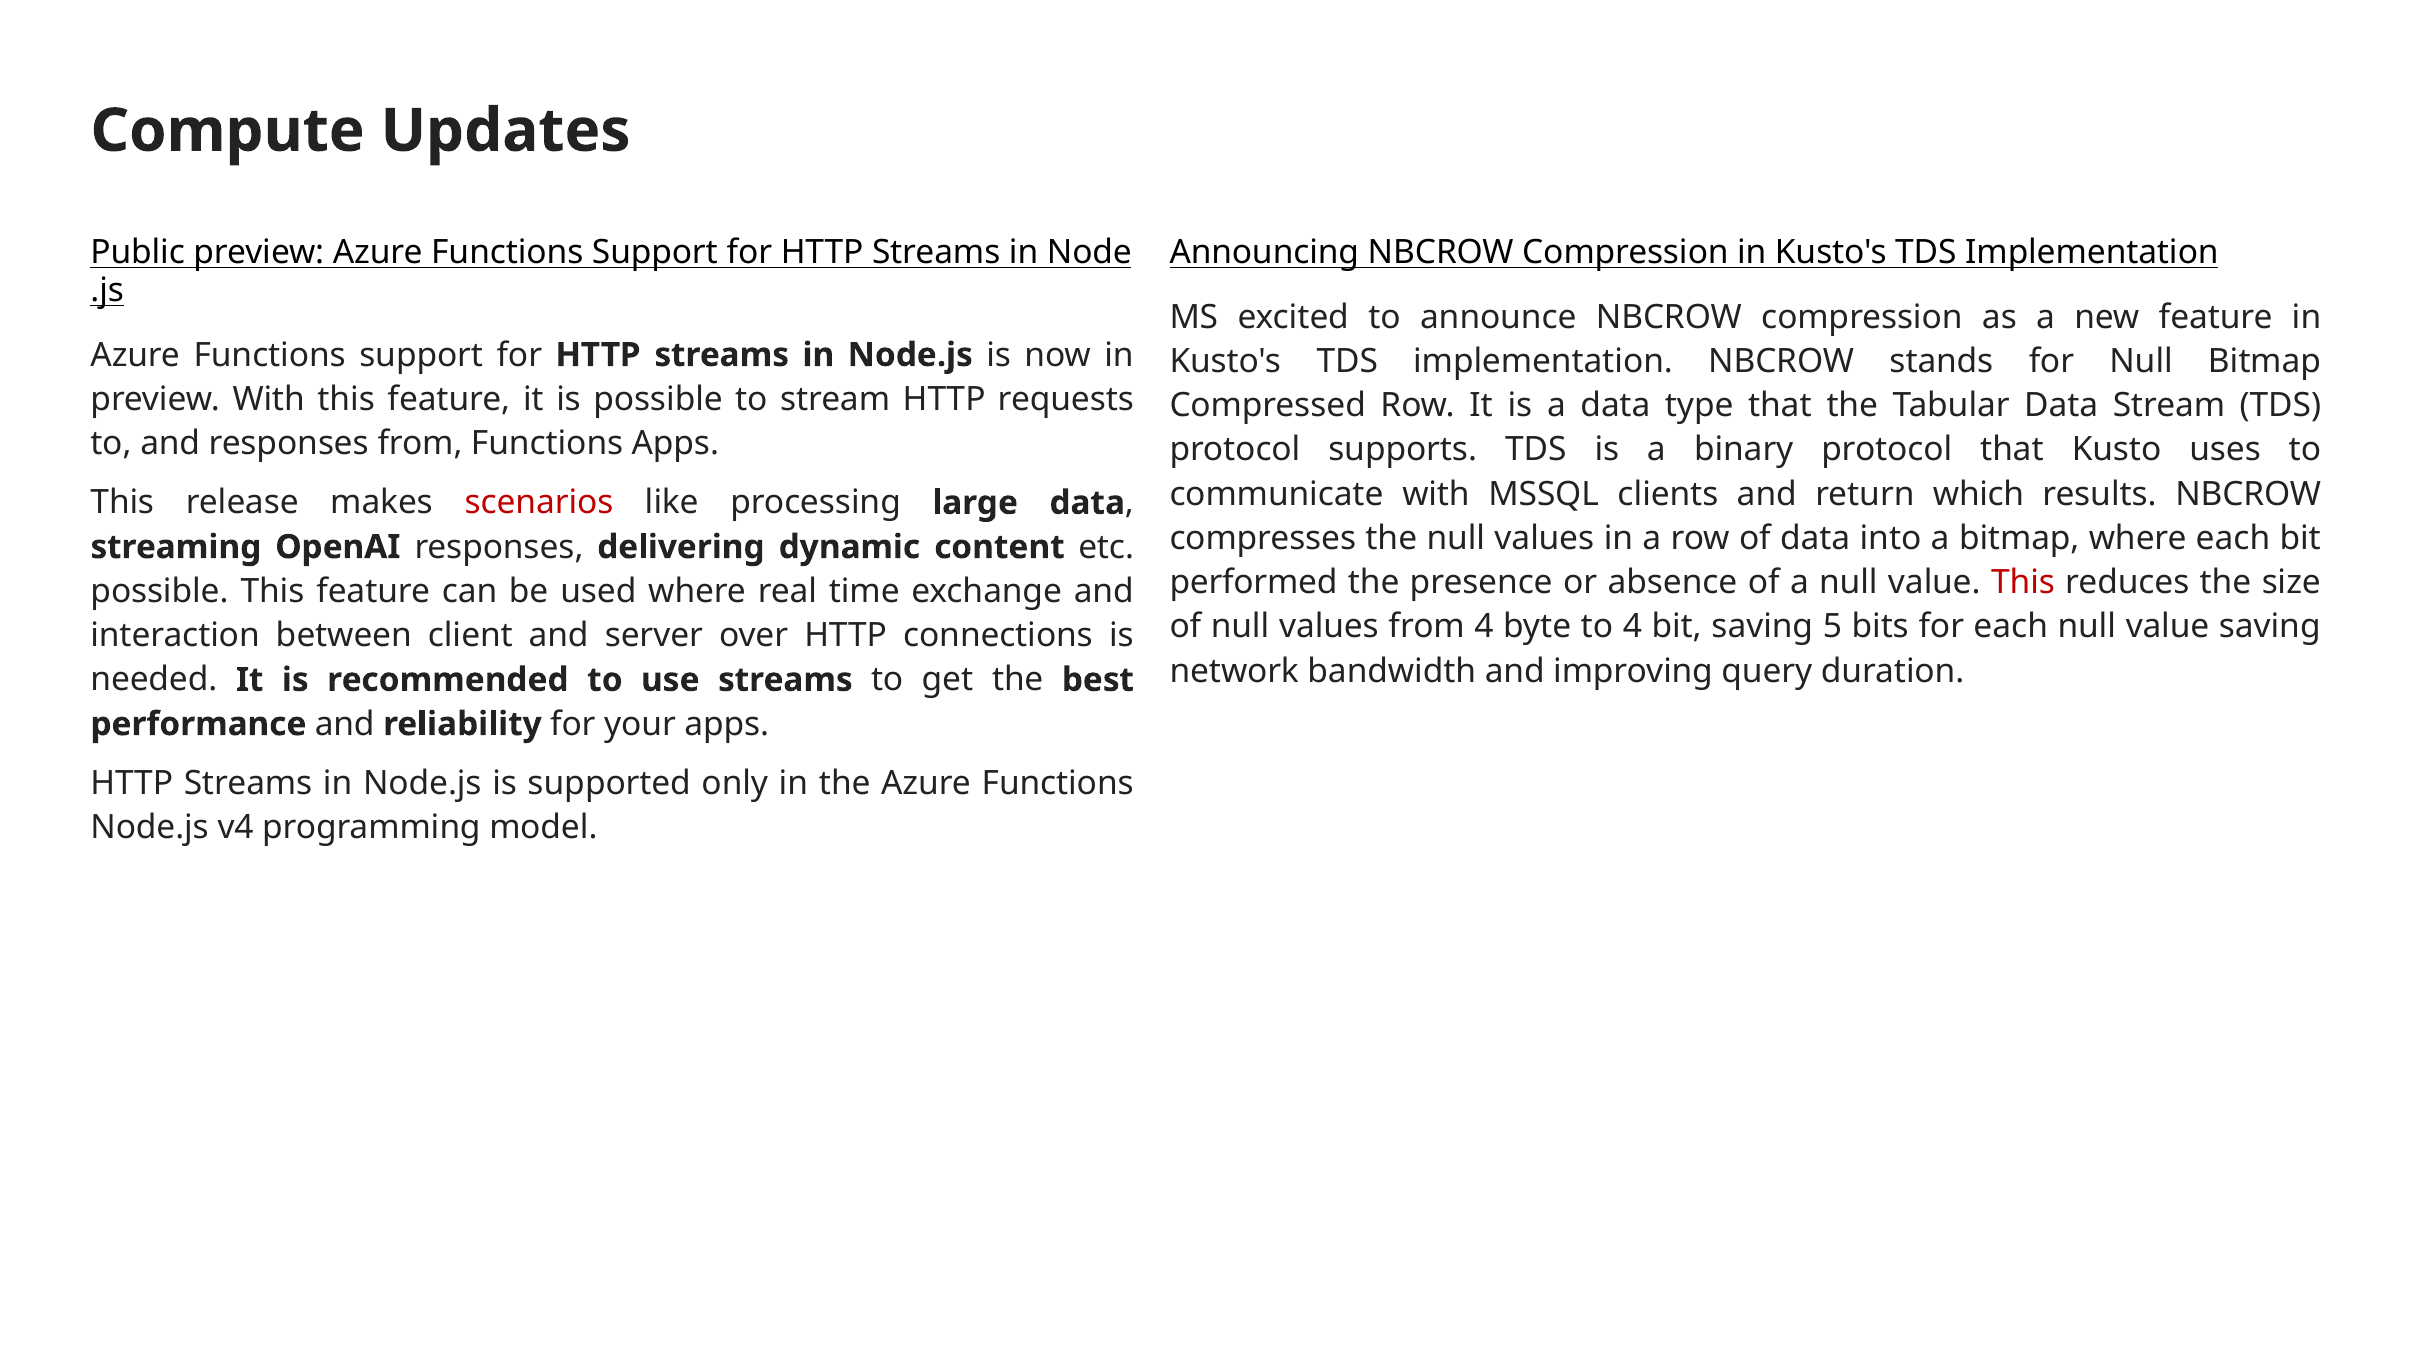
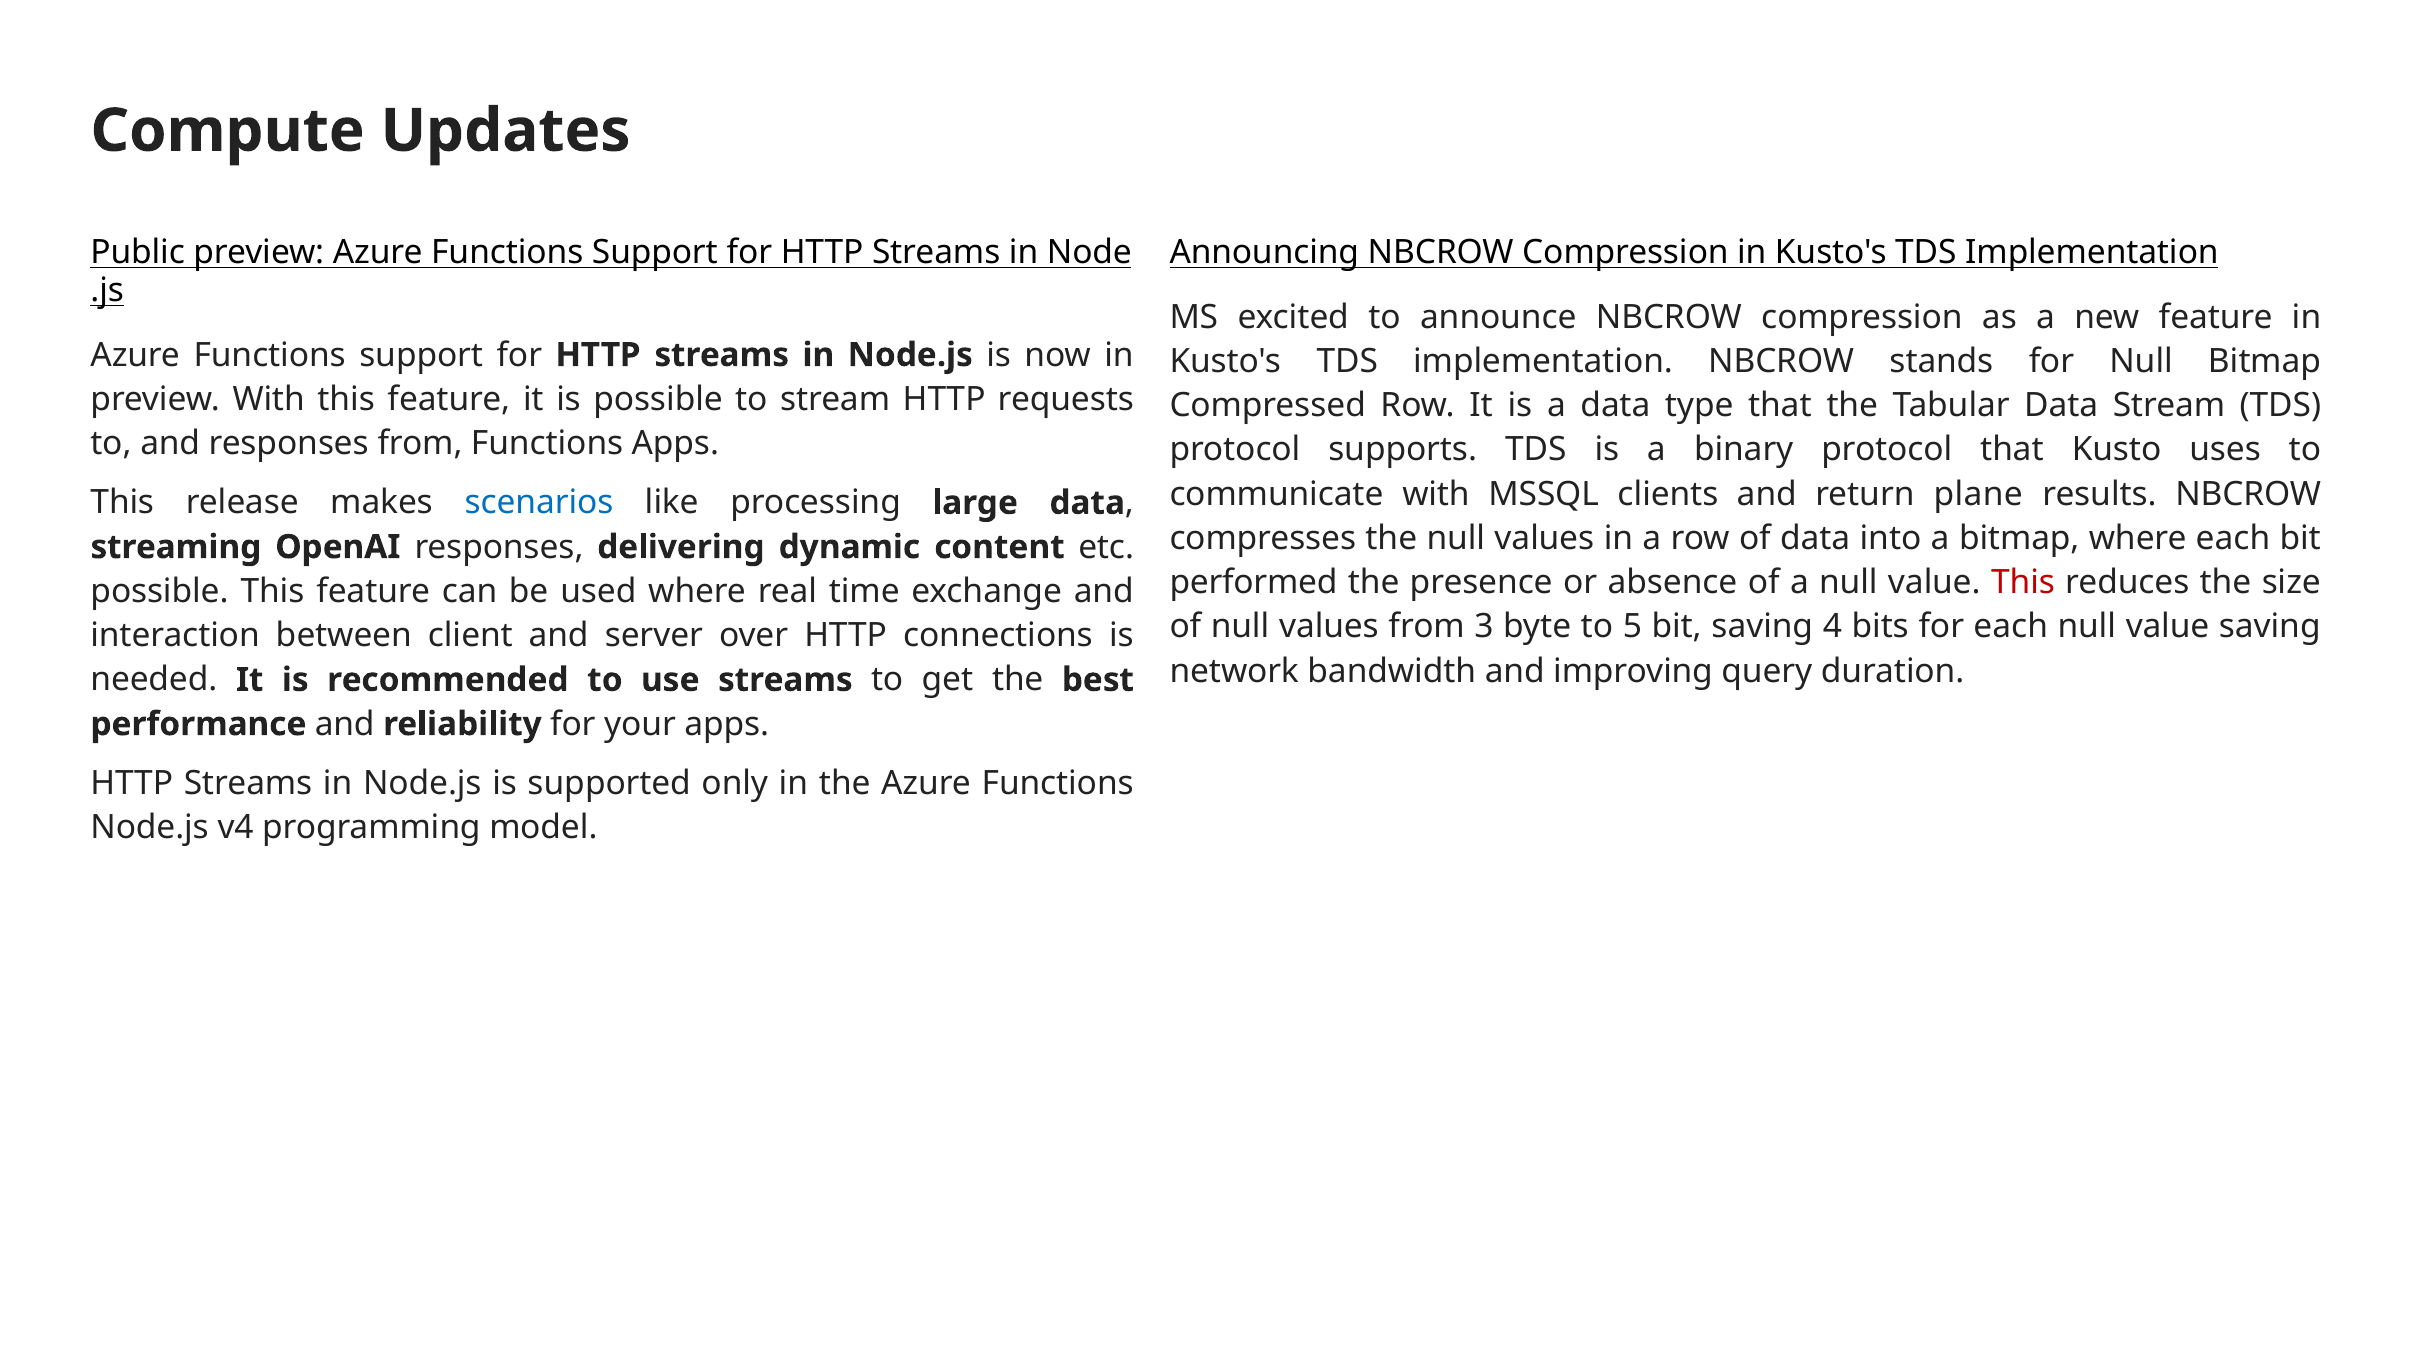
which: which -> plane
scenarios colour: red -> blue
from 4: 4 -> 3
to 4: 4 -> 5
5: 5 -> 4
